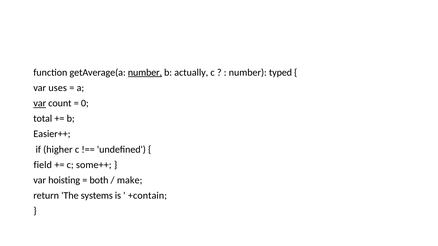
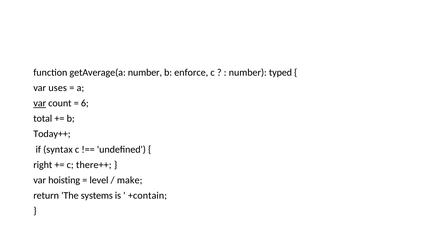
number at (145, 73) underline: present -> none
actually: actually -> enforce
0: 0 -> 6
Easier++: Easier++ -> Today++
higher: higher -> syntax
field: field -> right
some++: some++ -> there++
both: both -> level
